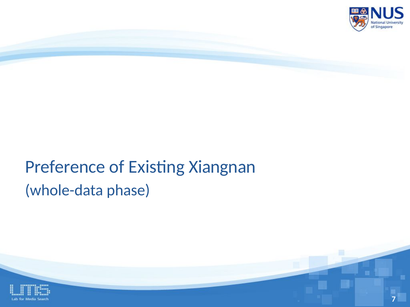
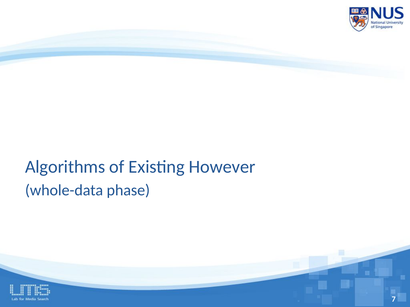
Preference: Preference -> Algorithms
Xiangnan: Xiangnan -> However
